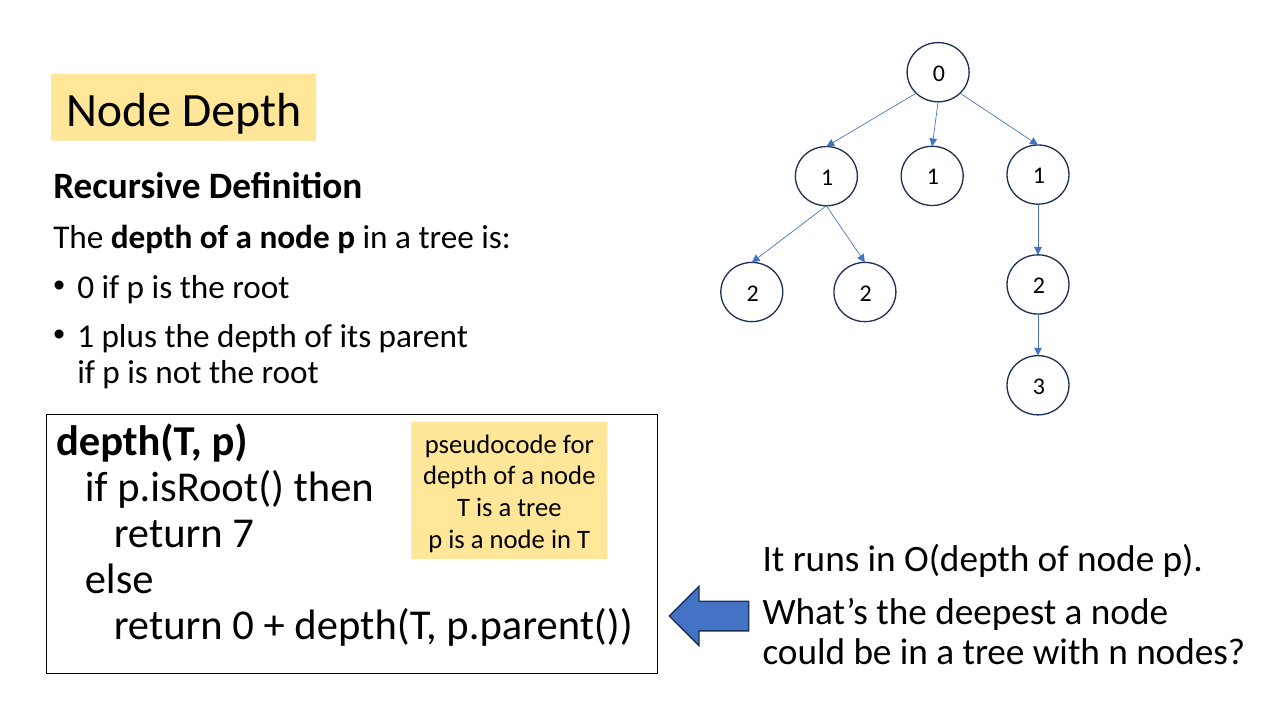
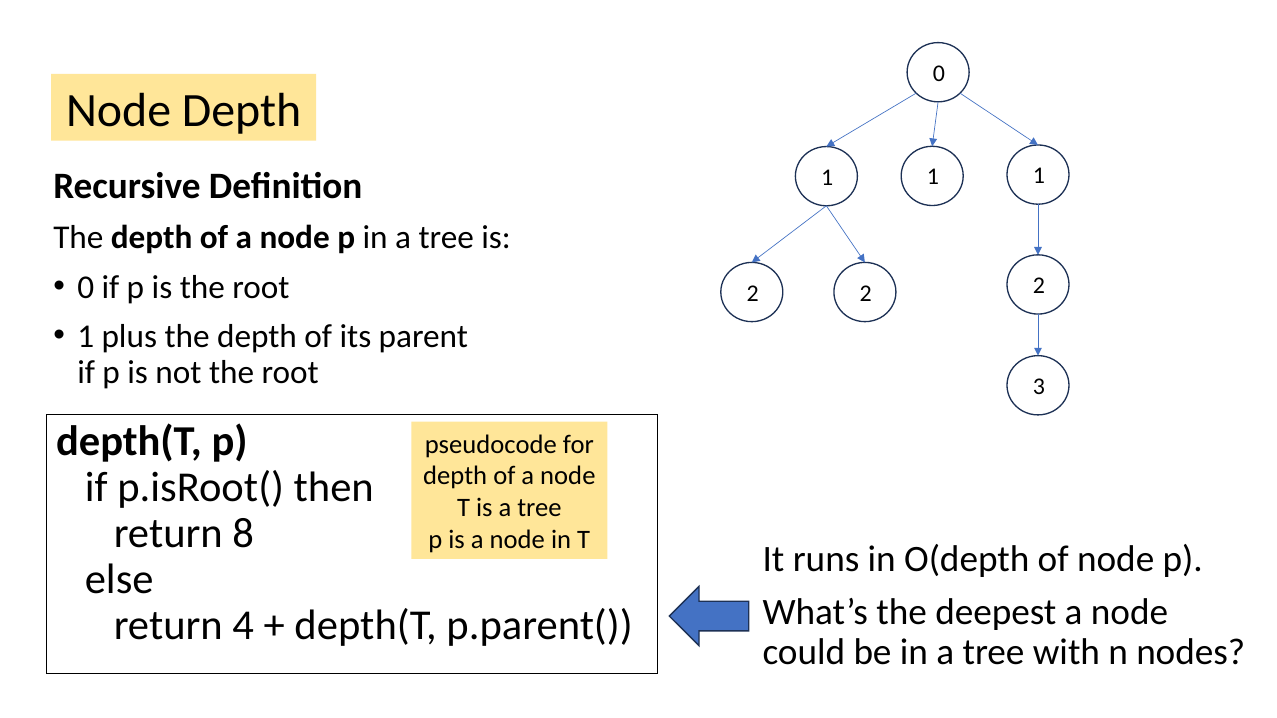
7: 7 -> 8
return 0: 0 -> 4
